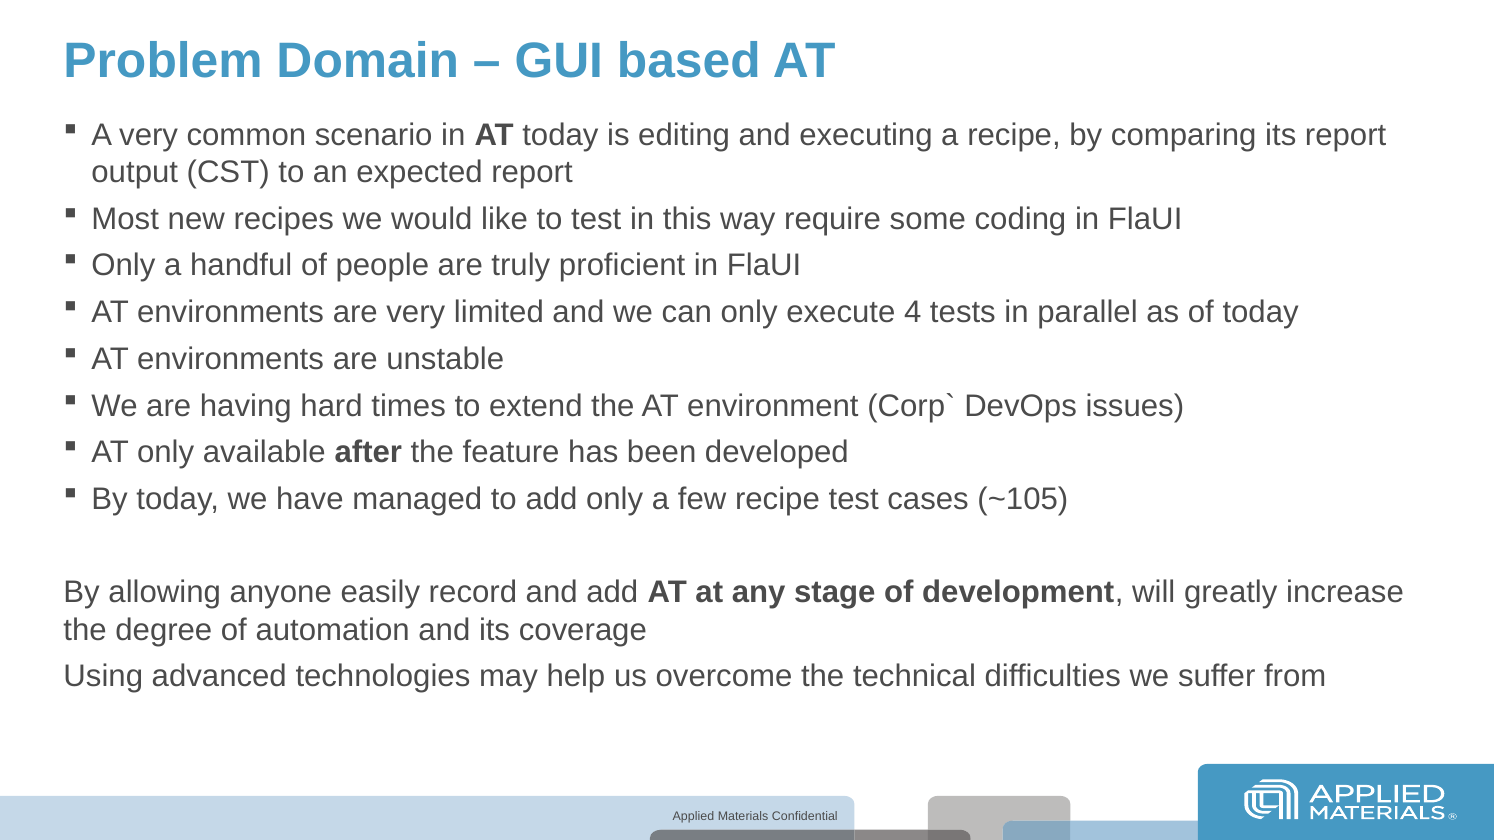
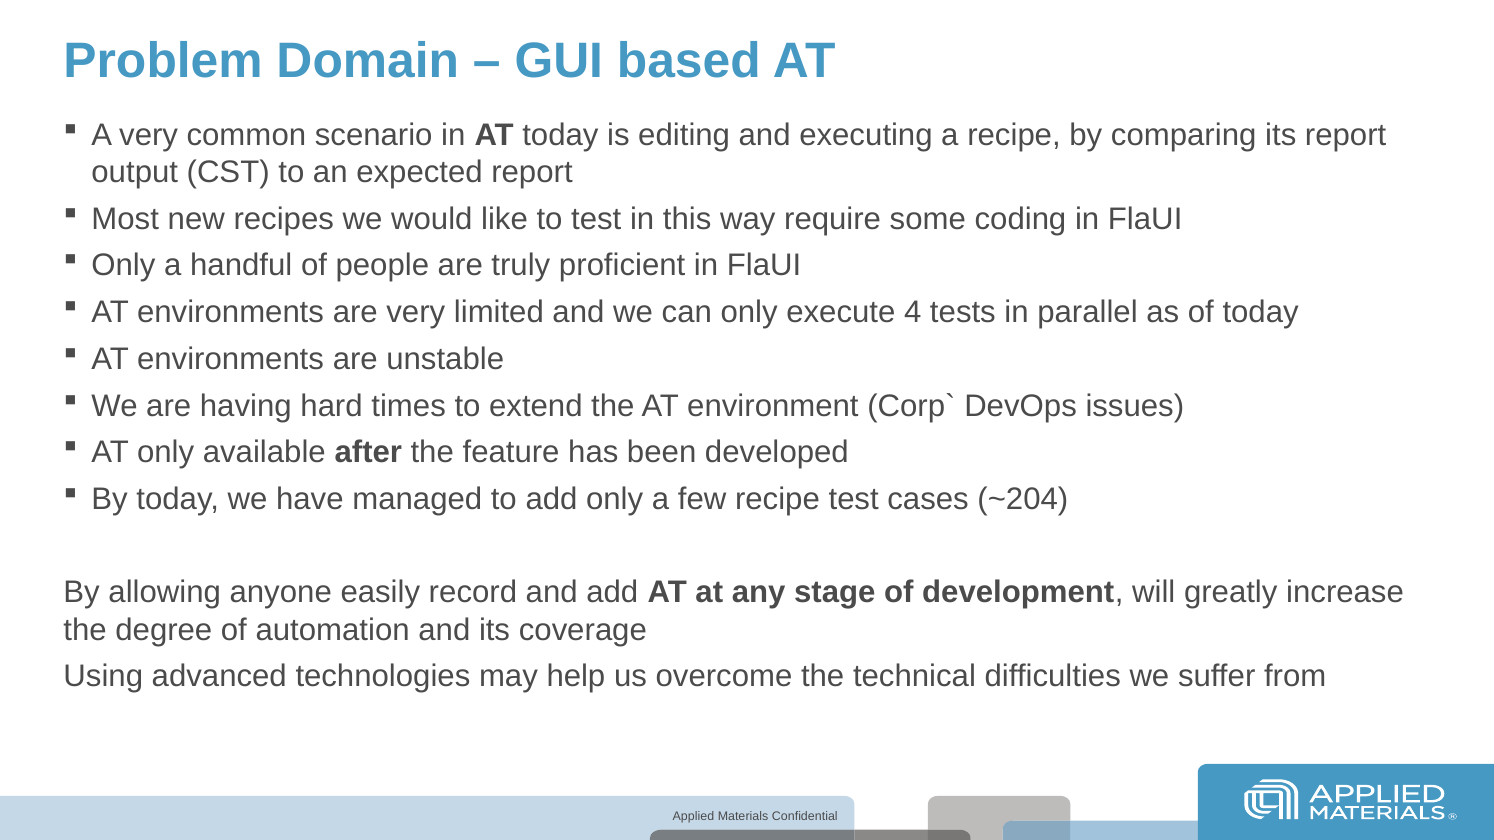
~105: ~105 -> ~204
